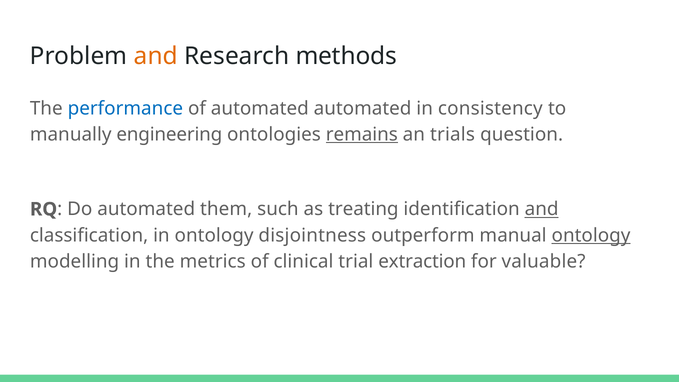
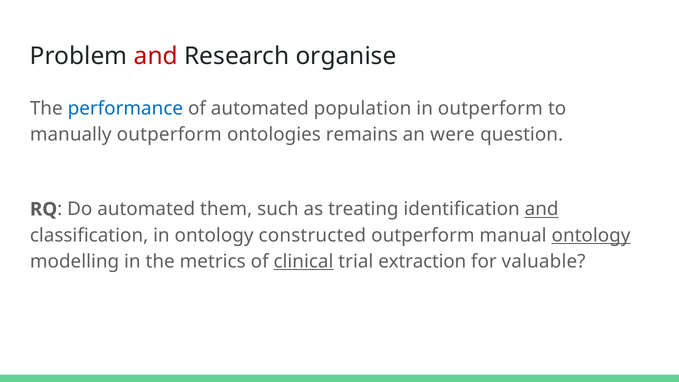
and at (156, 56) colour: orange -> red
methods: methods -> organise
automated automated: automated -> population
in consistency: consistency -> outperform
manually engineering: engineering -> outperform
remains underline: present -> none
trials: trials -> were
disjointness: disjointness -> constructed
clinical underline: none -> present
